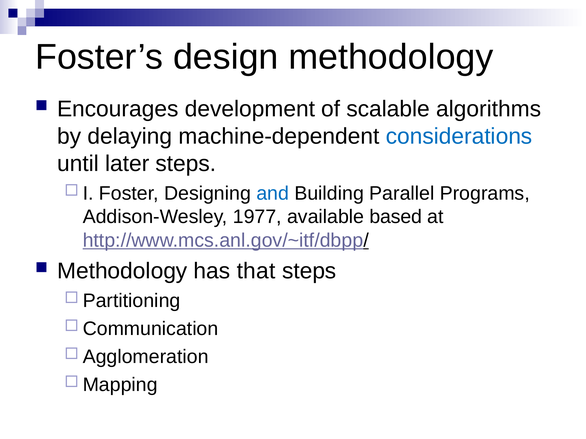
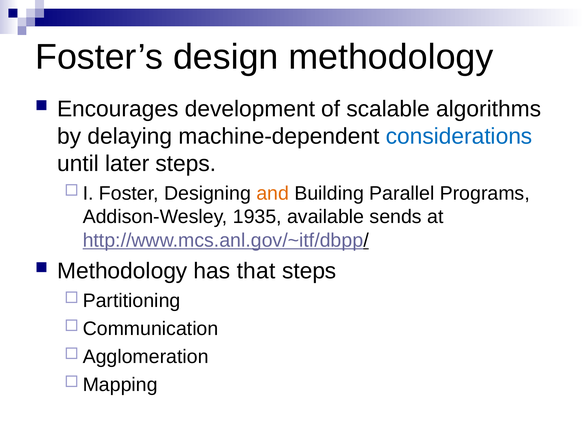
and colour: blue -> orange
1977: 1977 -> 1935
based: based -> sends
